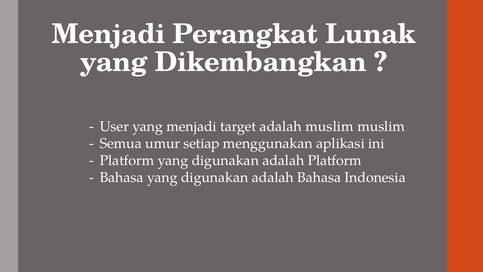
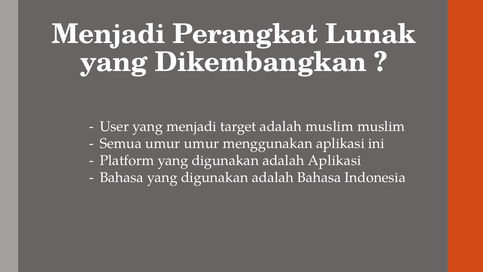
umur setiap: setiap -> umur
adalah Platform: Platform -> Aplikasi
